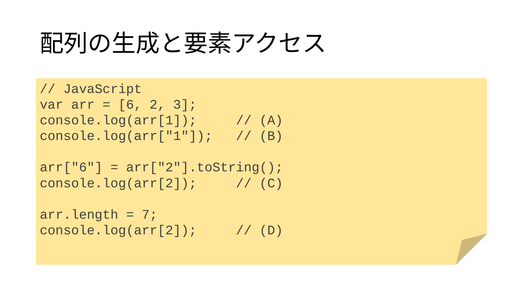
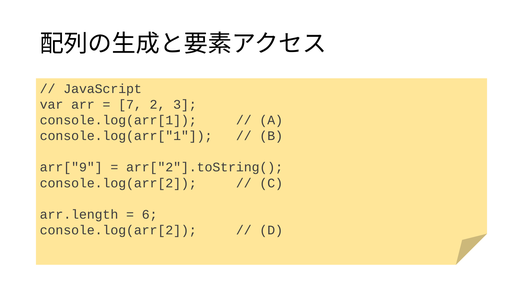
6: 6 -> 7
arr["6: arr["6 -> arr["9
7: 7 -> 6
